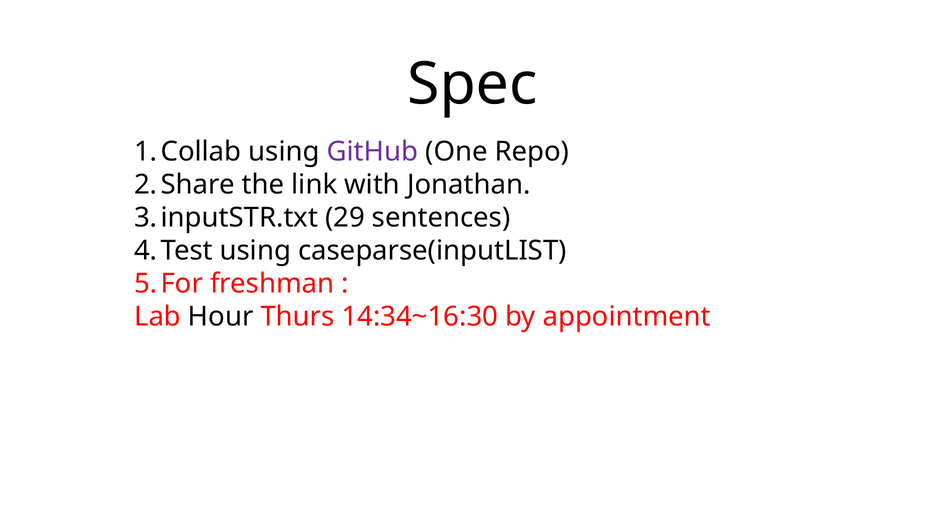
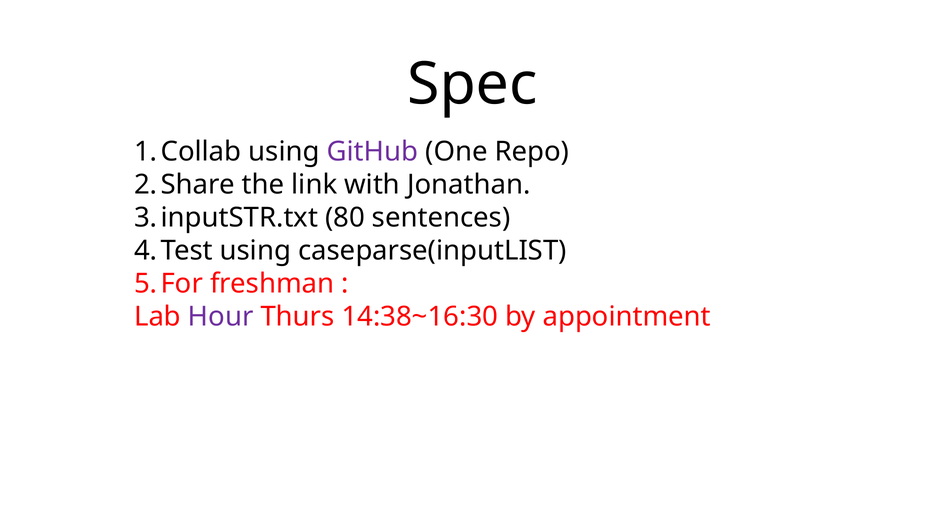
29: 29 -> 80
Hour colour: black -> purple
14:34~16:30: 14:34~16:30 -> 14:38~16:30
